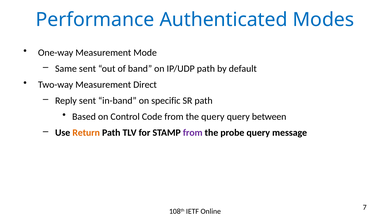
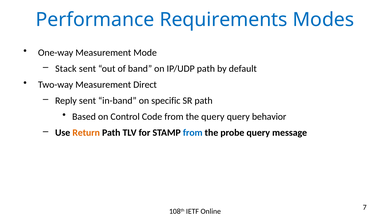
Authenticated: Authenticated -> Requirements
Same: Same -> Stack
between: between -> behavior
from at (193, 133) colour: purple -> blue
